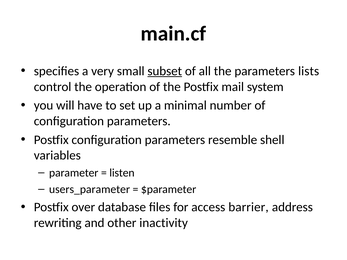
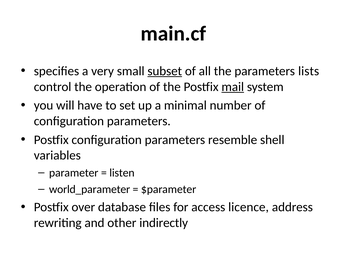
mail underline: none -> present
users_parameter: users_parameter -> world_parameter
barrier: barrier -> licence
inactivity: inactivity -> indirectly
